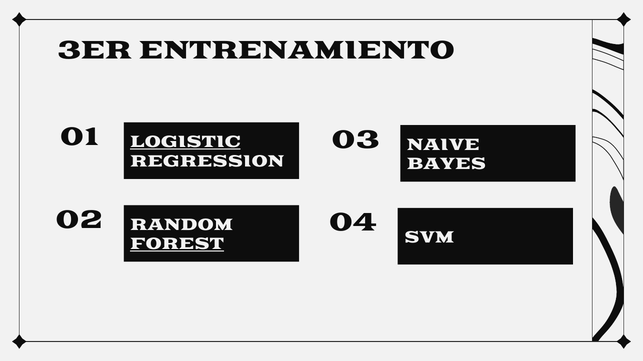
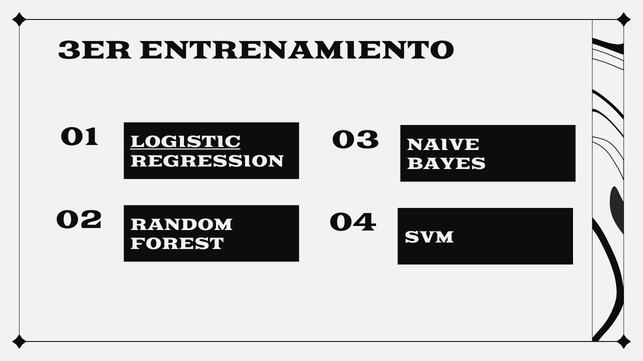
FOREST underline: present -> none
